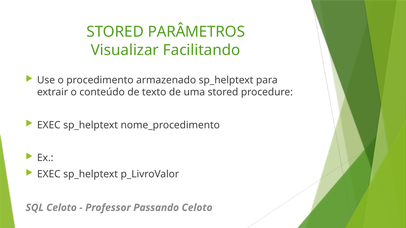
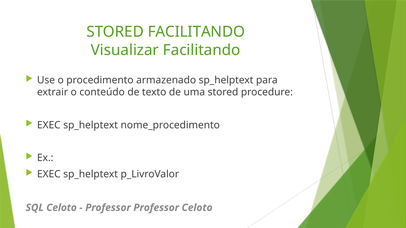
STORED PARÂMETROS: PARÂMETROS -> FACILITANDO
Professor Passando: Passando -> Professor
